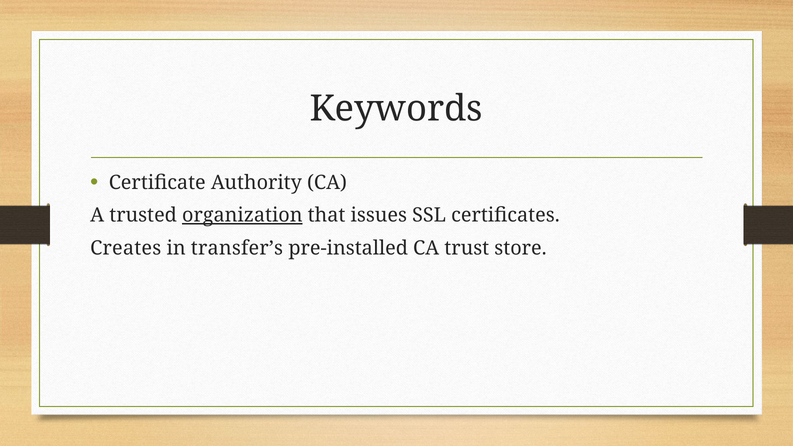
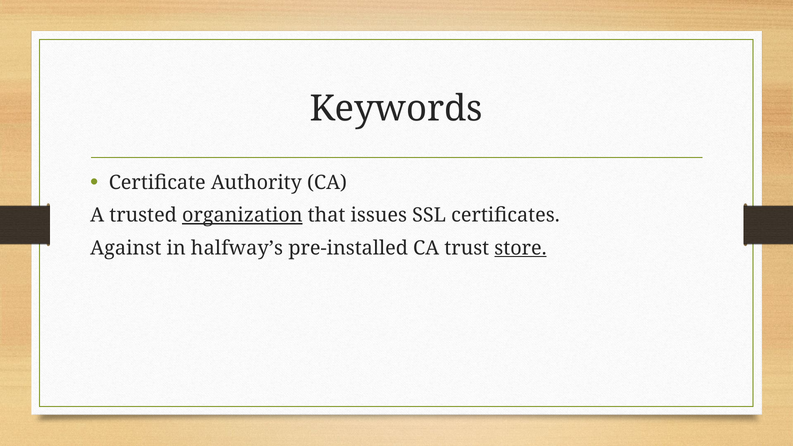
Creates: Creates -> Against
transfer’s: transfer’s -> halfway’s
store underline: none -> present
